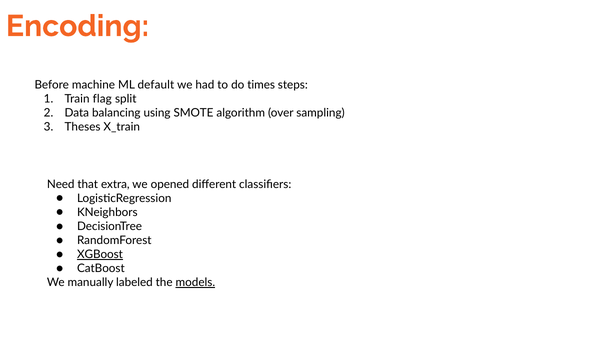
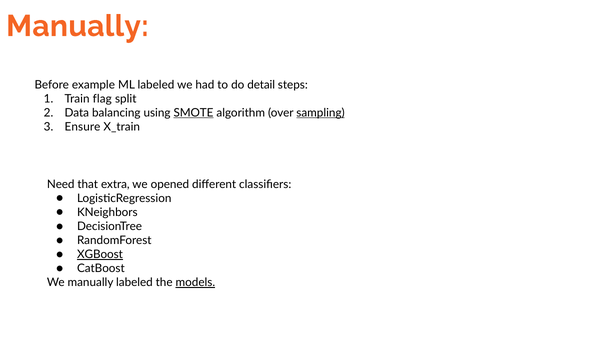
Encoding at (78, 26): Encoding -> Manually
machine: machine -> example
ML default: default -> labeled
times: times -> detail
SMOTE underline: none -> present
sampling underline: none -> present
Theses: Theses -> Ensure
